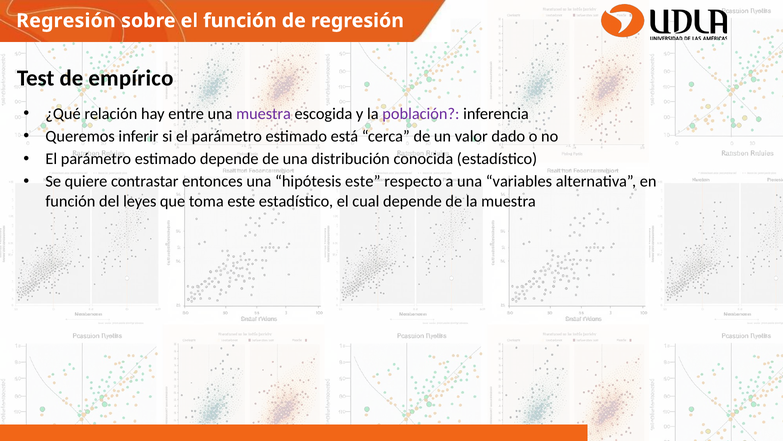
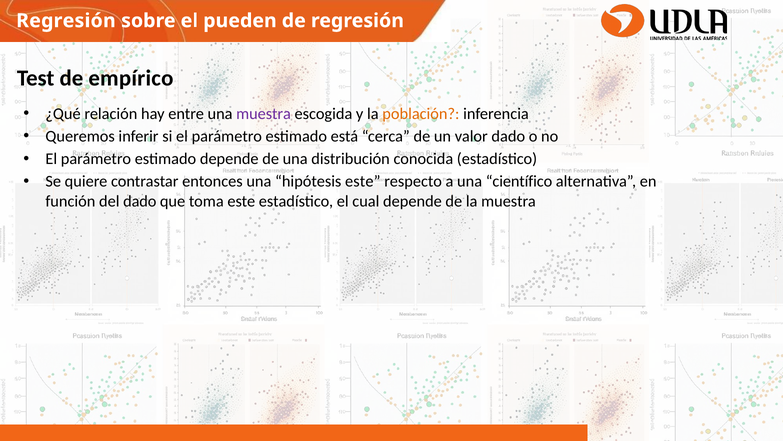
el función: función -> pueden
población colour: purple -> orange
variables: variables -> científico
del leyes: leyes -> dado
